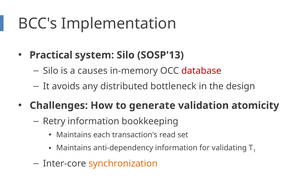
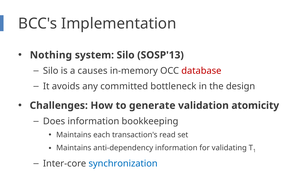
Practical: Practical -> Nothing
distributed: distributed -> committed
Retry: Retry -> Does
synchronization colour: orange -> blue
